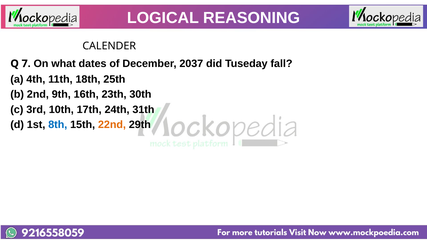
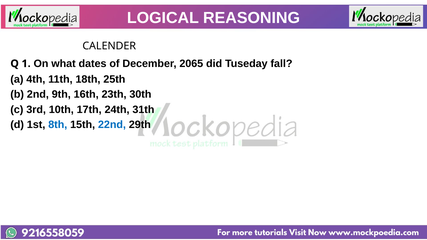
7: 7 -> 1
2037: 2037 -> 2065
22nd colour: orange -> blue
